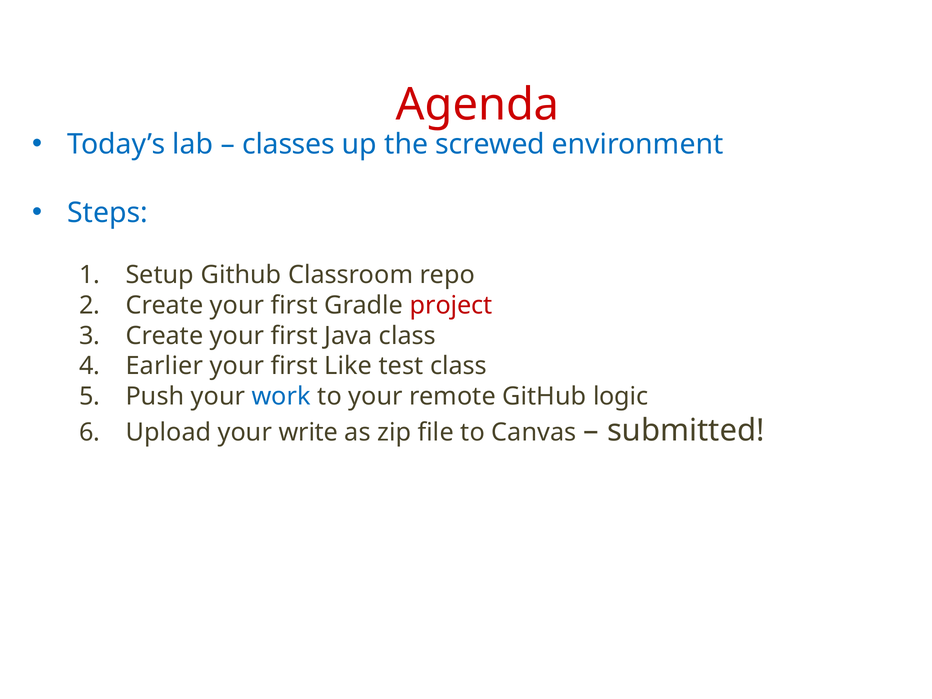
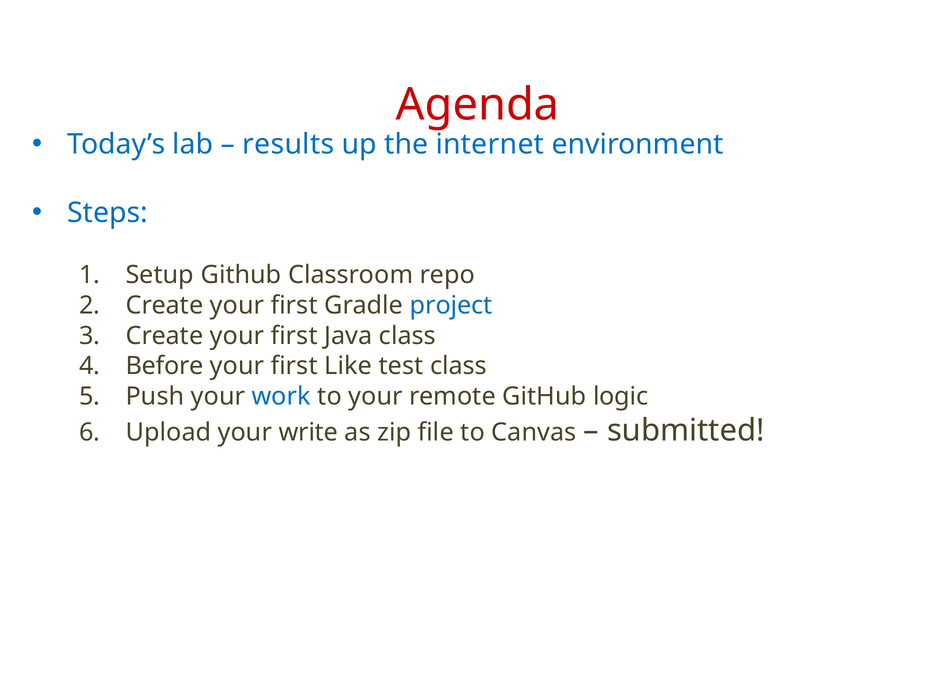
classes: classes -> results
screwed: screwed -> internet
project colour: red -> blue
Earlier: Earlier -> Before
